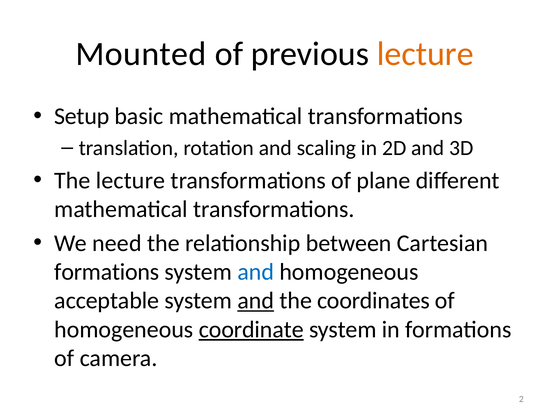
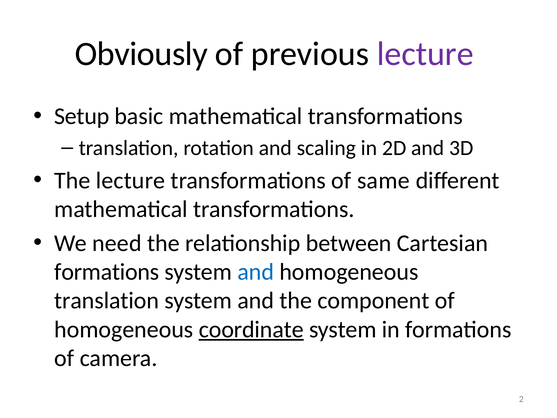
Mounted: Mounted -> Obviously
lecture at (425, 54) colour: orange -> purple
plane: plane -> same
acceptable at (107, 301): acceptable -> translation
and at (256, 301) underline: present -> none
coordinates: coordinates -> component
